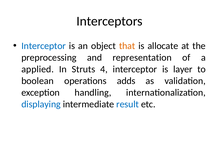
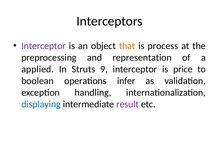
Interceptor at (44, 46) colour: blue -> purple
allocate: allocate -> process
4: 4 -> 9
layer: layer -> price
adds: adds -> infer
result colour: blue -> purple
